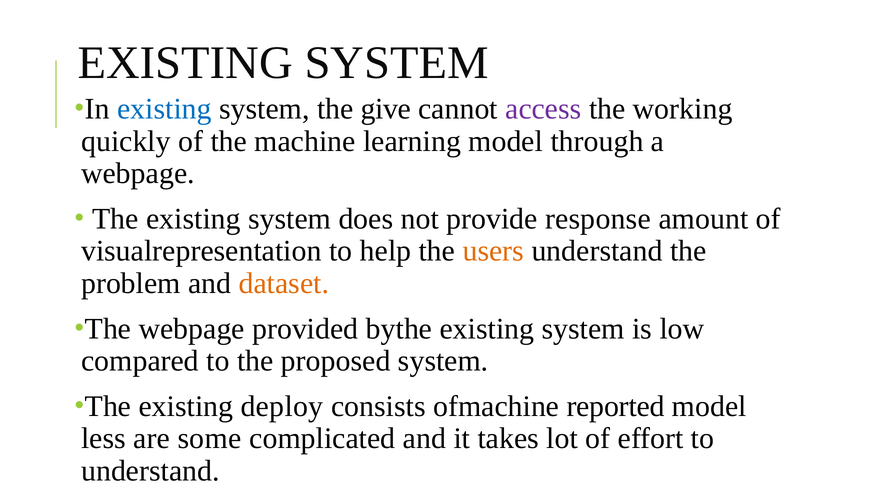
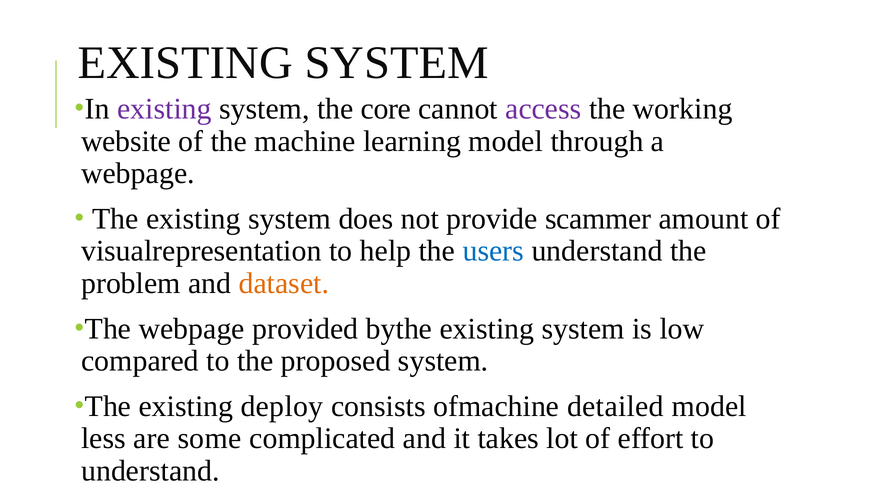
existing at (164, 109) colour: blue -> purple
give: give -> core
quickly: quickly -> website
response: response -> scammer
users colour: orange -> blue
reported: reported -> detailed
